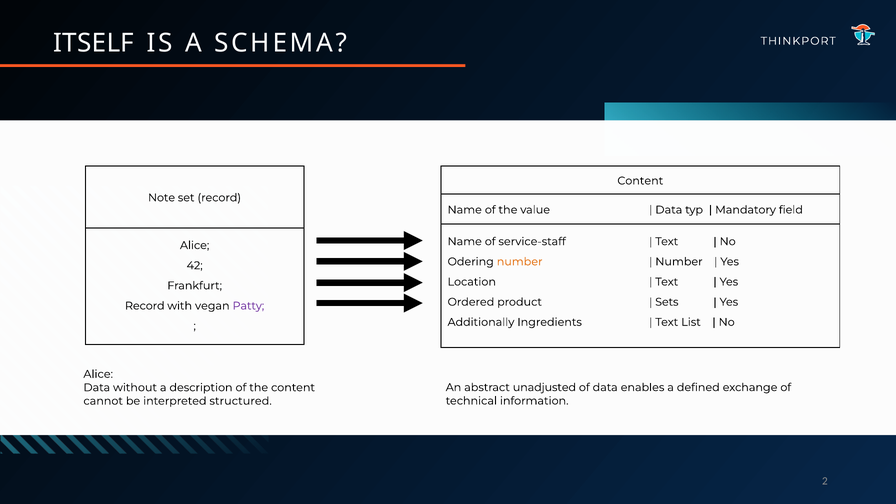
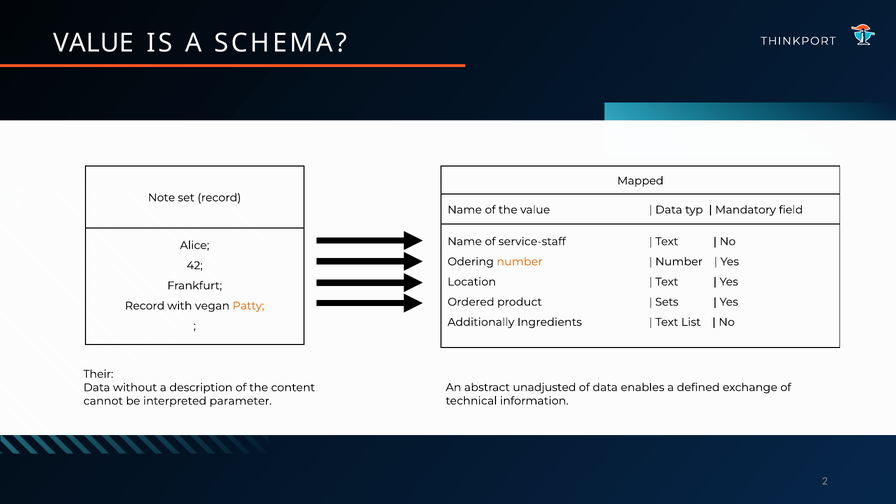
ITSELF at (94, 43): ITSELF -> VALUE
Content at (640, 181): Content -> Mapped
Patty colour: purple -> orange
Alice at (98, 374): Alice -> Their
structured: structured -> parameter
